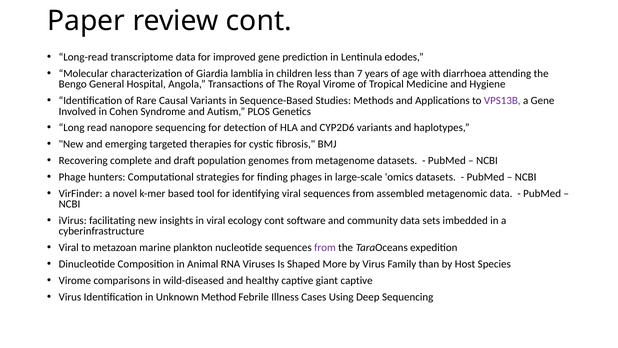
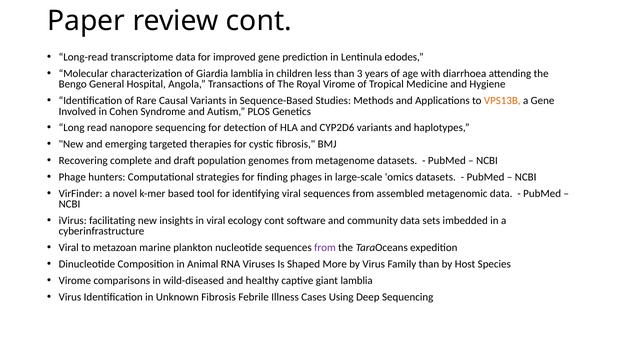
7: 7 -> 3
VPS13B colour: purple -> orange
giant captive: captive -> lamblia
Unknown Method: Method -> Fibrosis
